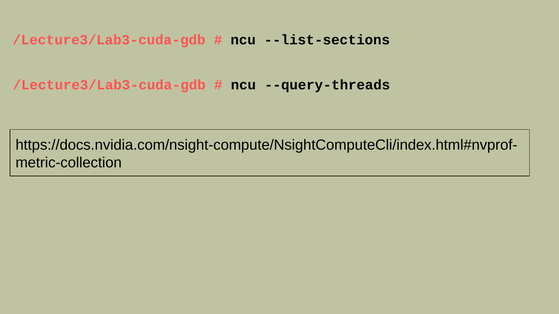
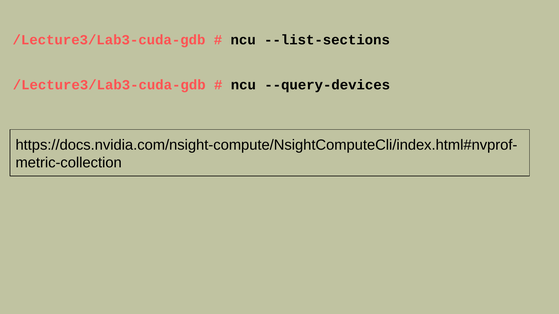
--query-threads: --query-threads -> --query-devices
